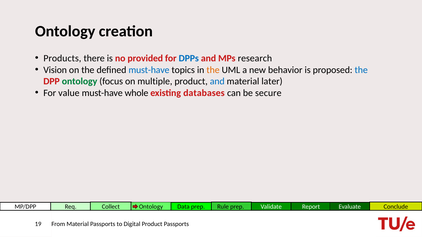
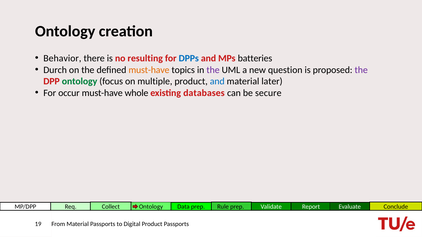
Products: Products -> Behavior
provided: provided -> resulting
research: research -> batteries
Vision: Vision -> Durch
must-have at (149, 70) colour: blue -> orange
the at (213, 70) colour: orange -> purple
behavior: behavior -> question
the at (361, 70) colour: blue -> purple
value: value -> occur
